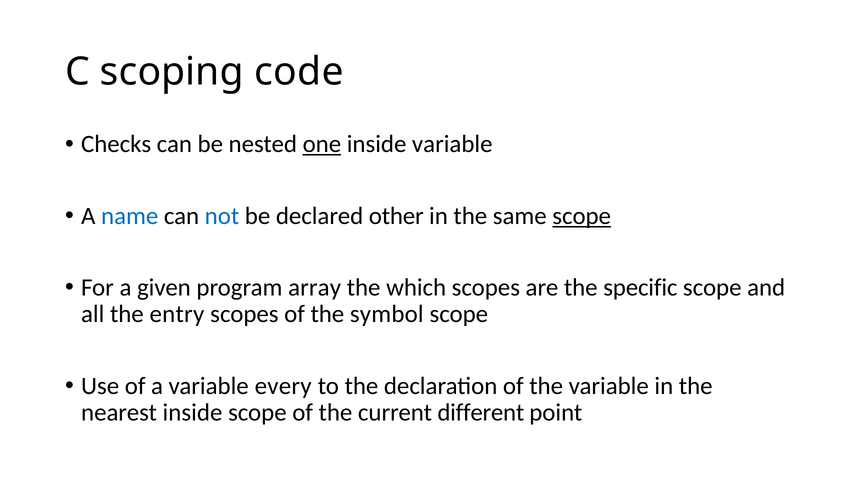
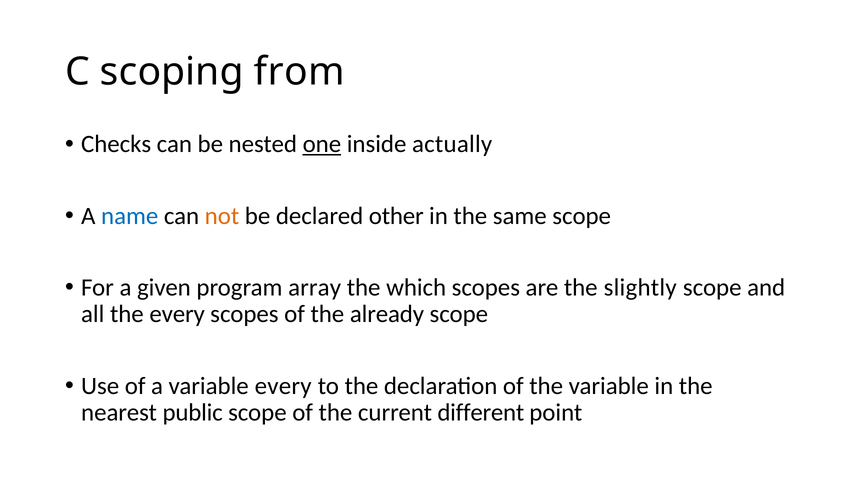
code: code -> from
inside variable: variable -> actually
not colour: blue -> orange
scope at (582, 216) underline: present -> none
specific: specific -> slightly
the entry: entry -> every
symbol: symbol -> already
nearest inside: inside -> public
